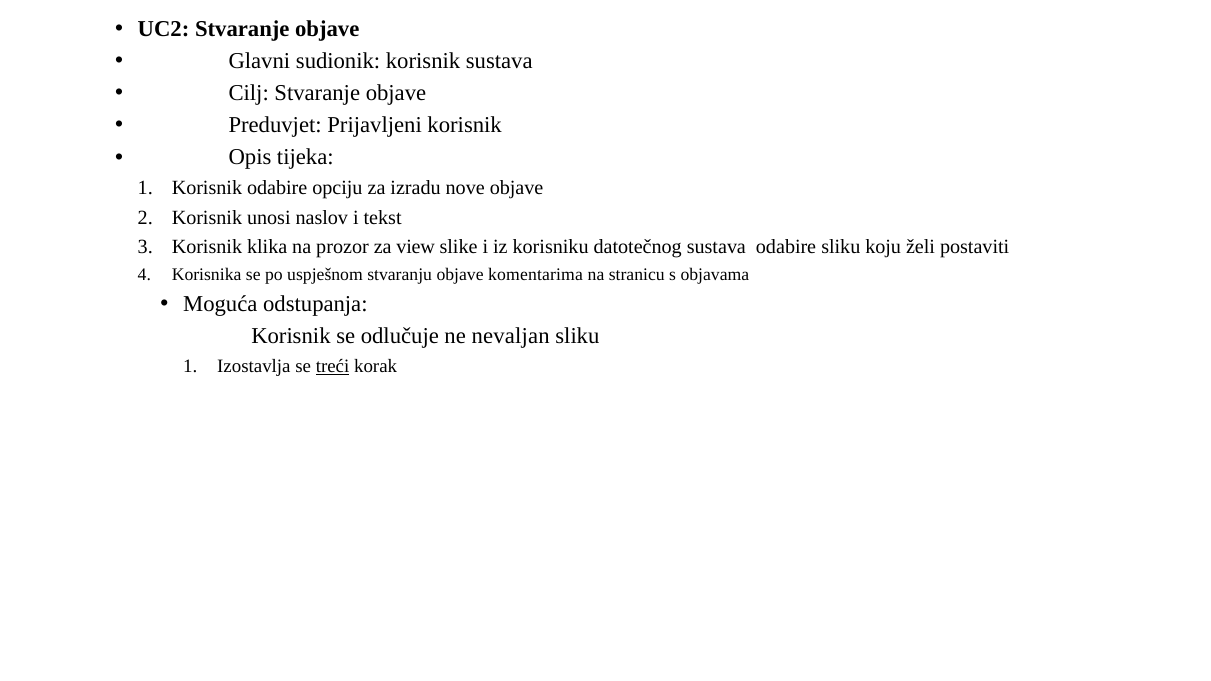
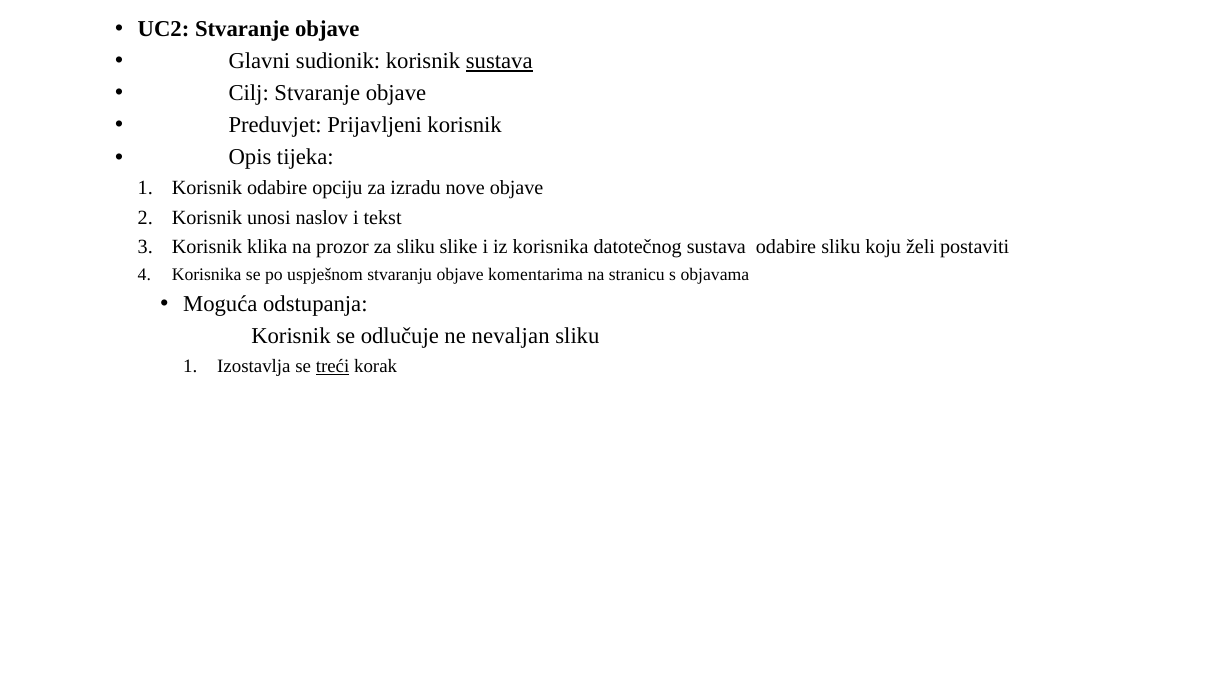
sustava at (499, 61) underline: none -> present
za view: view -> sliku
iz korisniku: korisniku -> korisnika
